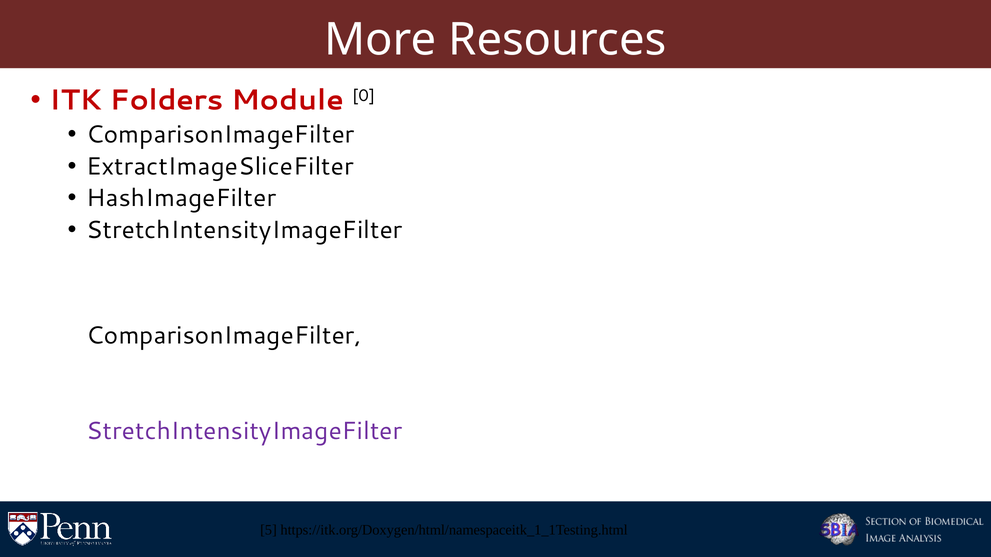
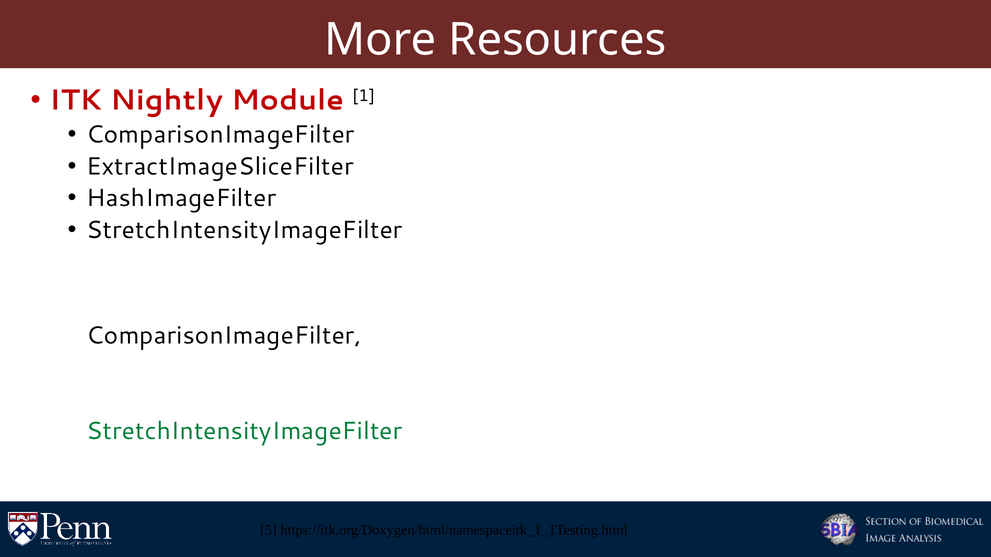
Folders: Folders -> Nightly
0: 0 -> 1
StretchIntensityImageFilter at (244, 431) colour: purple -> green
